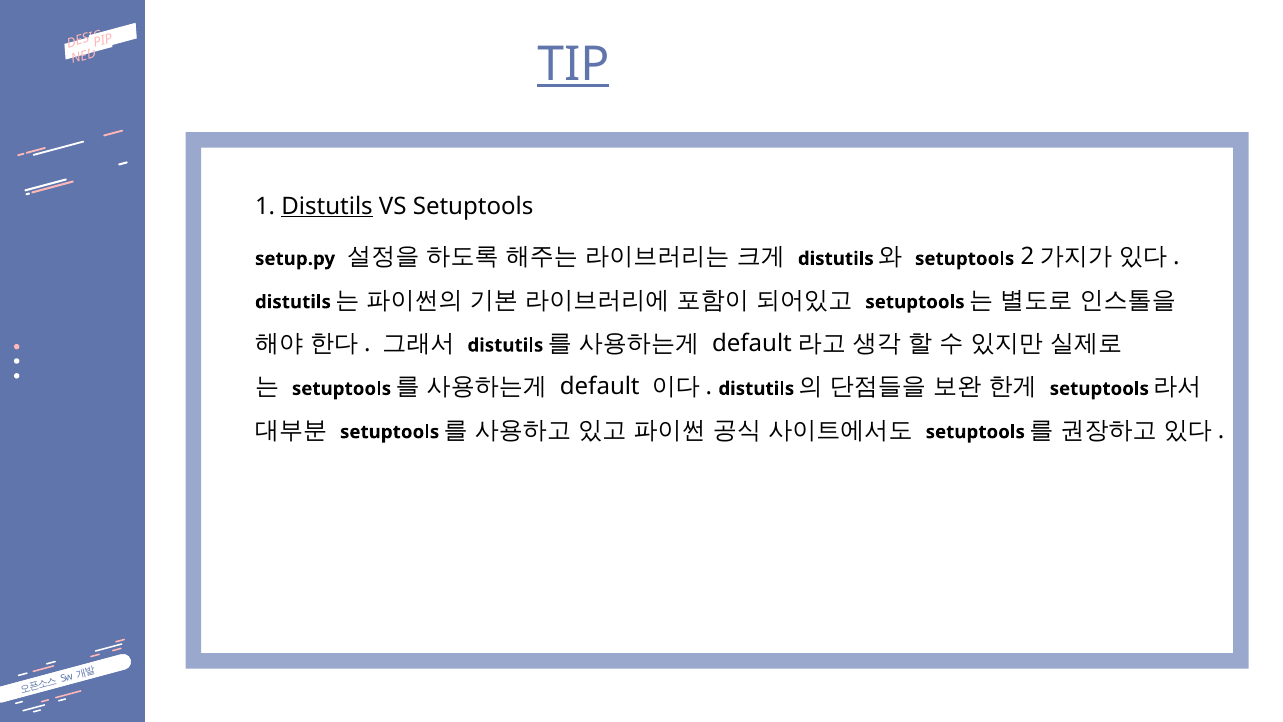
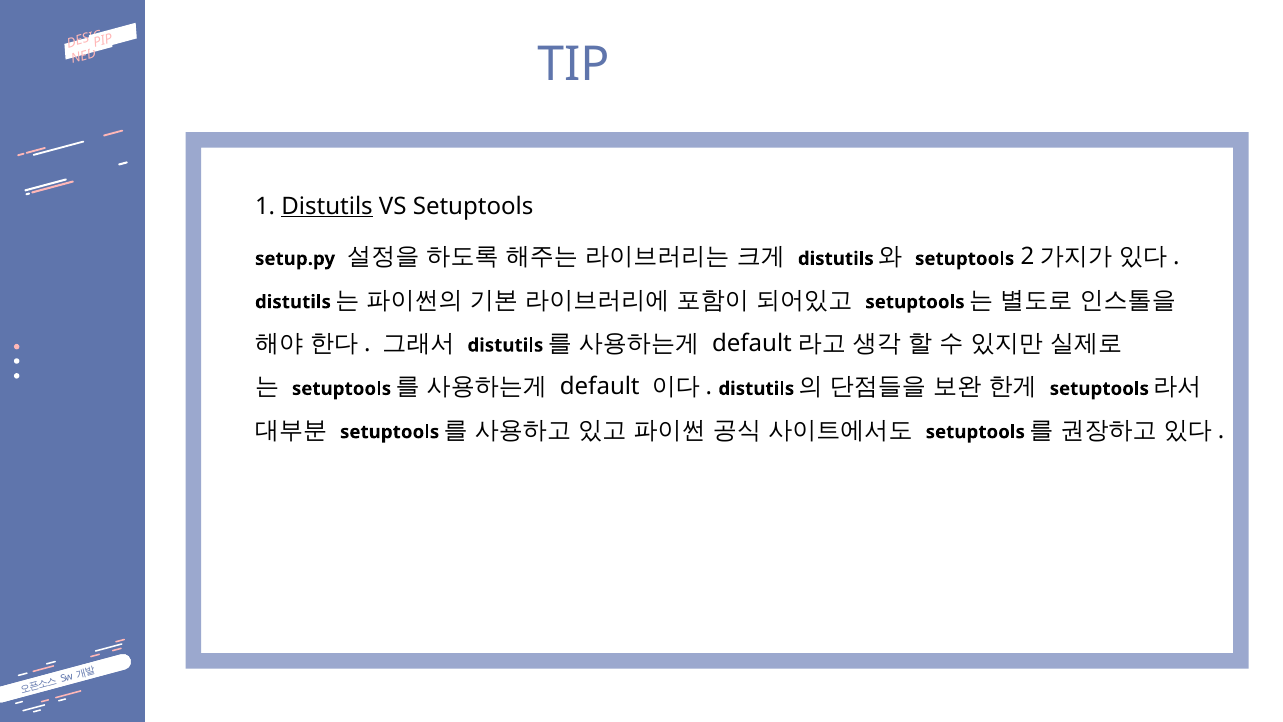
TIP underline: present -> none
